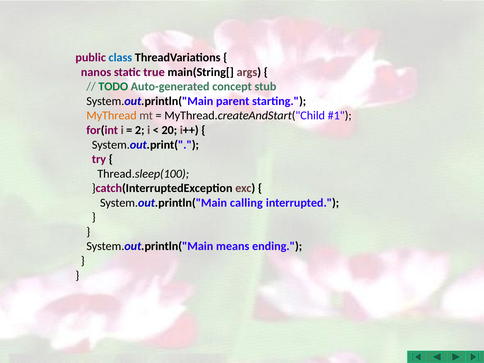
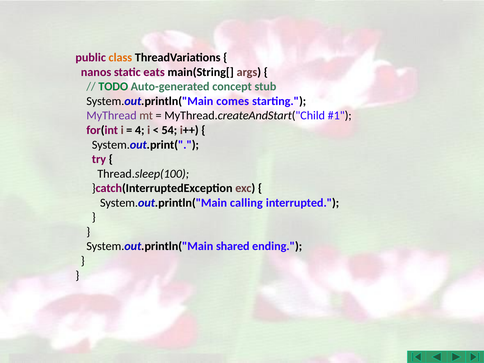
class colour: blue -> orange
true: true -> eats
parent: parent -> comes
MyThread colour: orange -> purple
2: 2 -> 4
20: 20 -> 54
means: means -> shared
